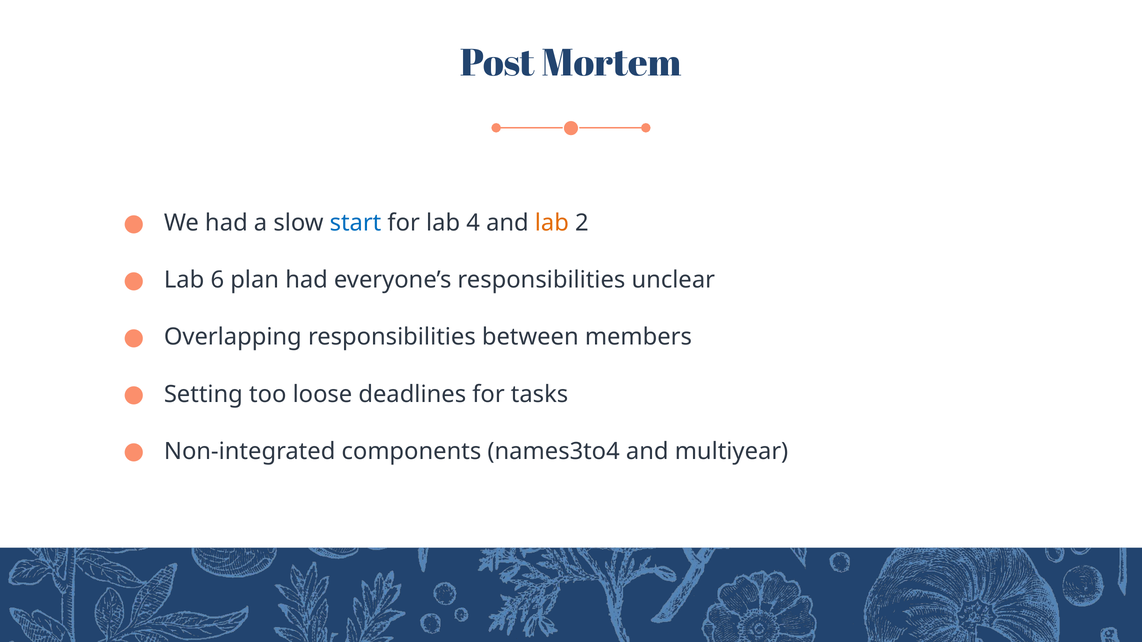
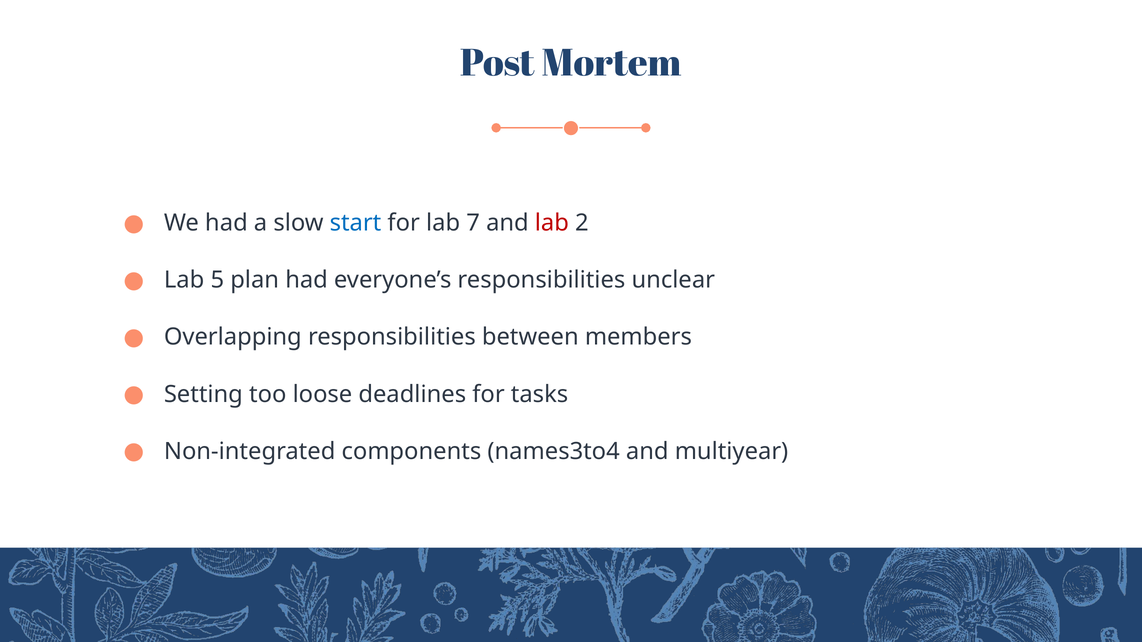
4: 4 -> 7
lab at (552, 223) colour: orange -> red
6: 6 -> 5
